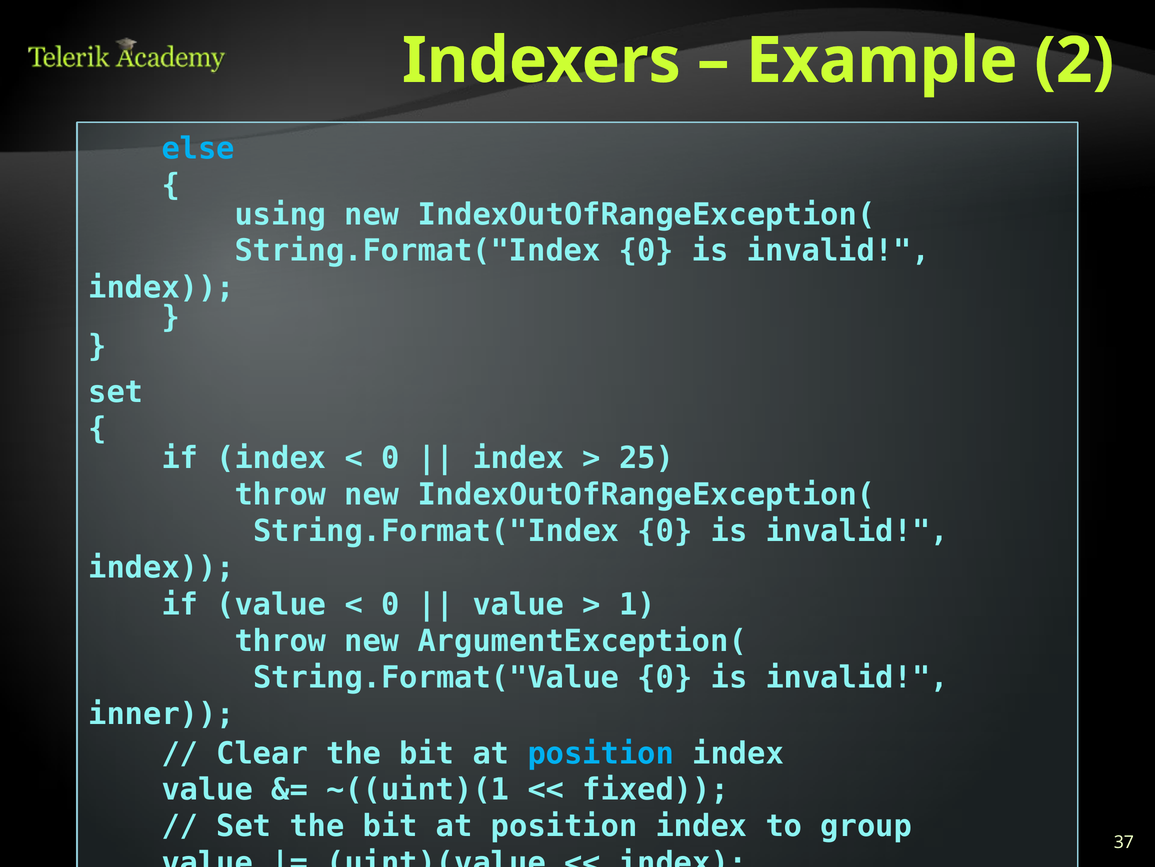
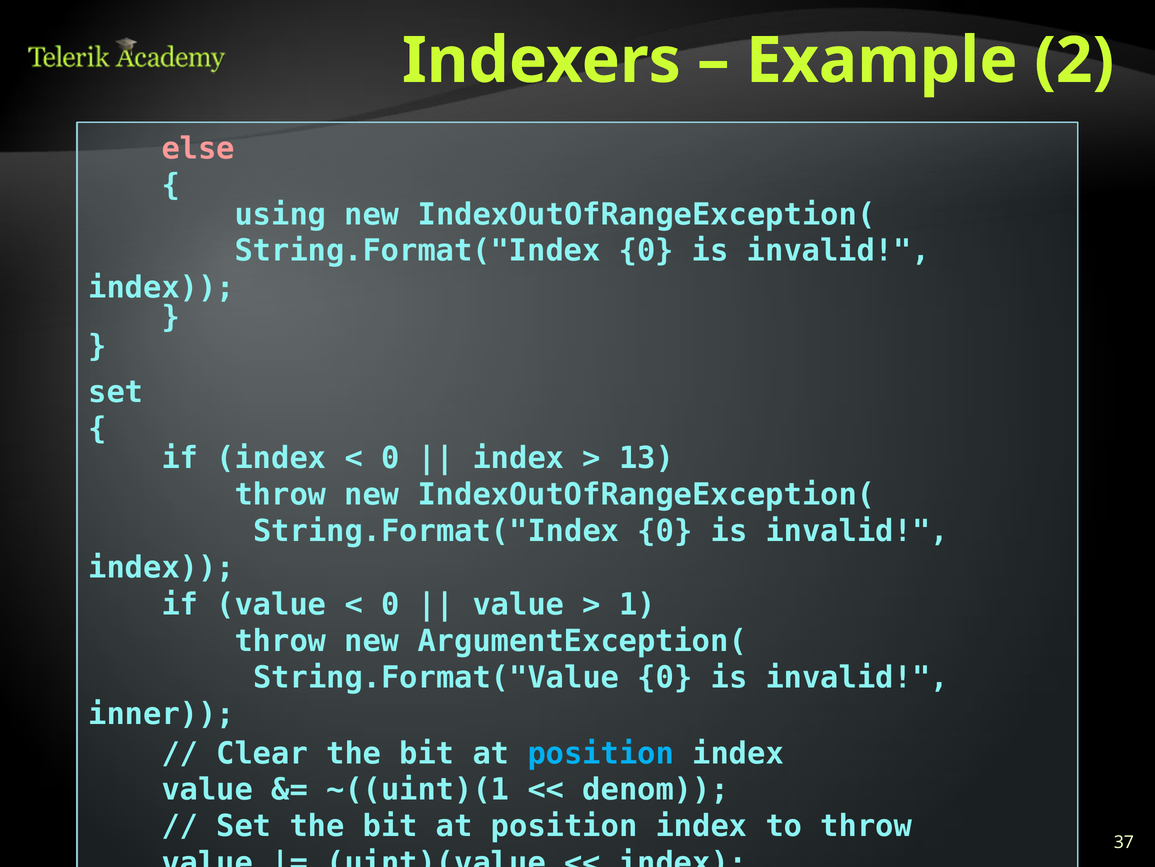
else colour: light blue -> pink
25: 25 -> 13
fixed: fixed -> denom
to group: group -> throw
